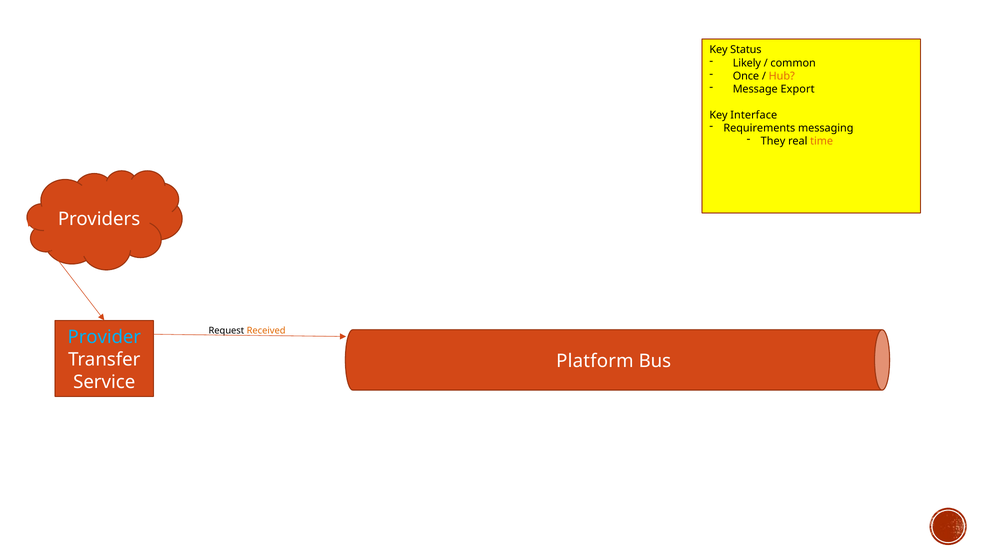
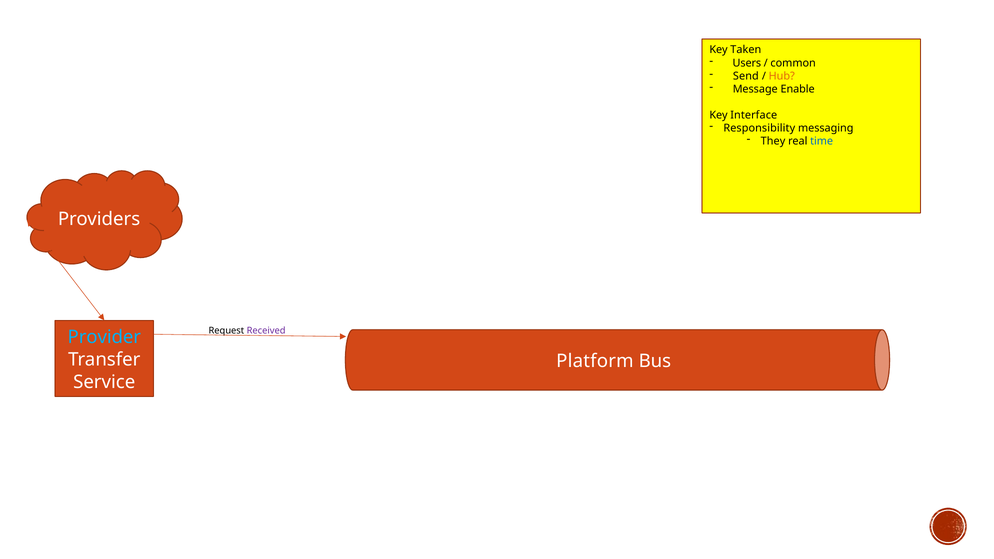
Status: Status -> Taken
Likely: Likely -> Users
Once: Once -> Send
Export: Export -> Enable
Requirements: Requirements -> Responsibility
time colour: orange -> blue
Received colour: orange -> purple
